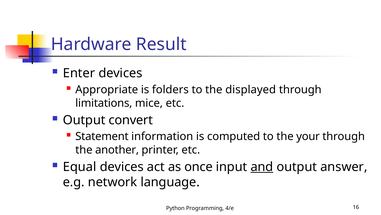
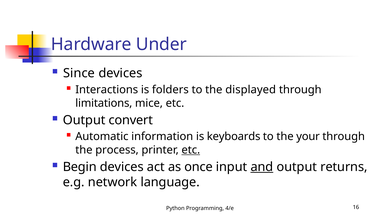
Result: Result -> Under
Enter: Enter -> Since
Appropriate: Appropriate -> Interactions
Statement: Statement -> Automatic
computed: computed -> keyboards
another: another -> process
etc at (191, 149) underline: none -> present
Equal: Equal -> Begin
answer: answer -> returns
